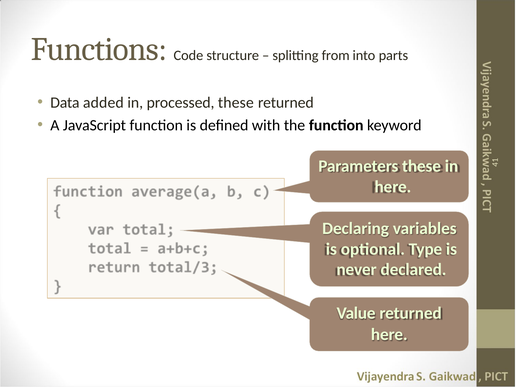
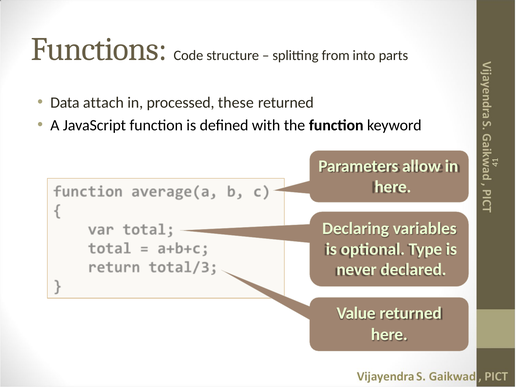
added: added -> attach
Parameters these: these -> allow
